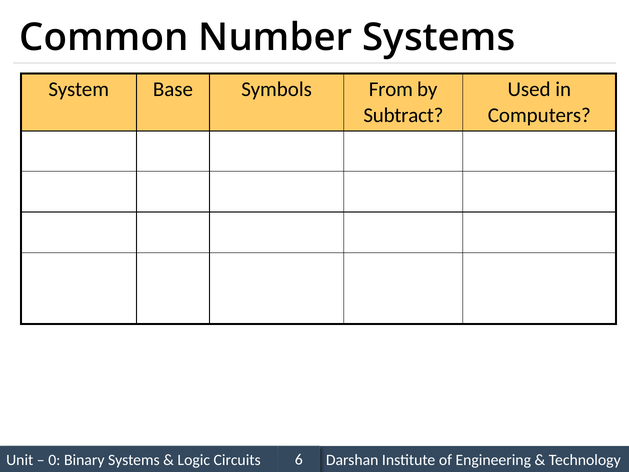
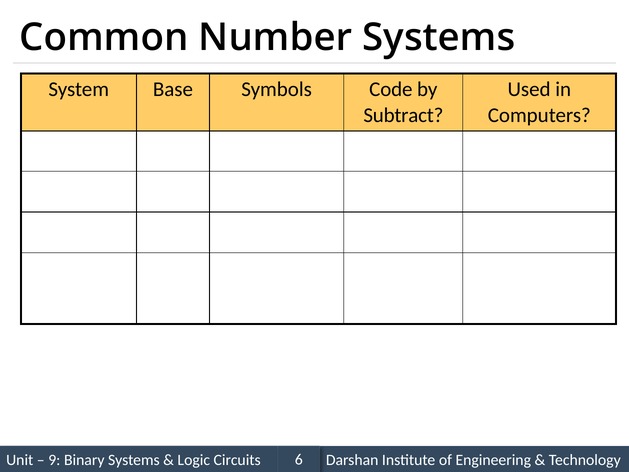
From: From -> Code
0 at (54, 460): 0 -> 9
